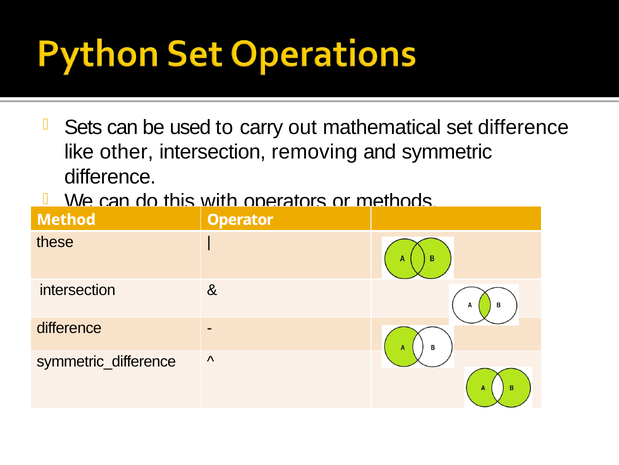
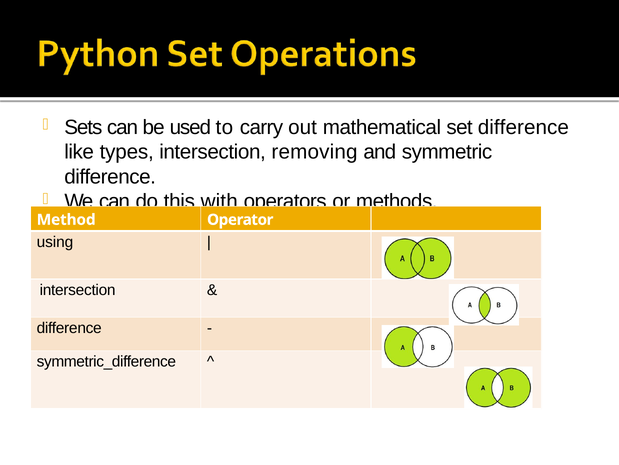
other: other -> types
these: these -> using
